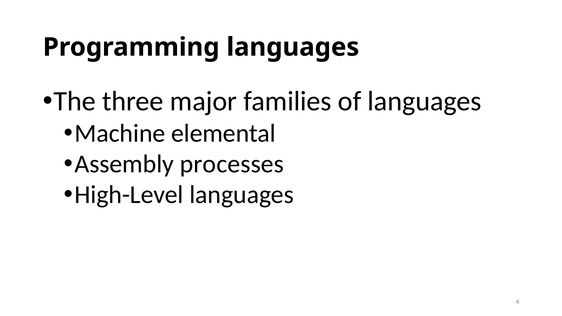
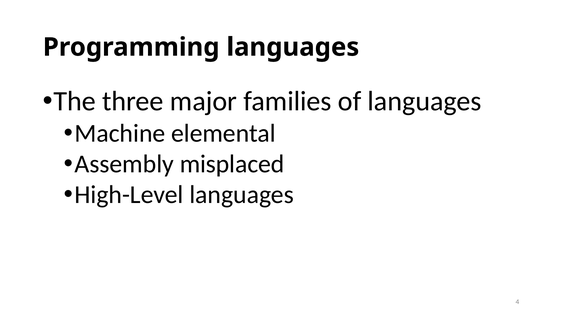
processes: processes -> misplaced
